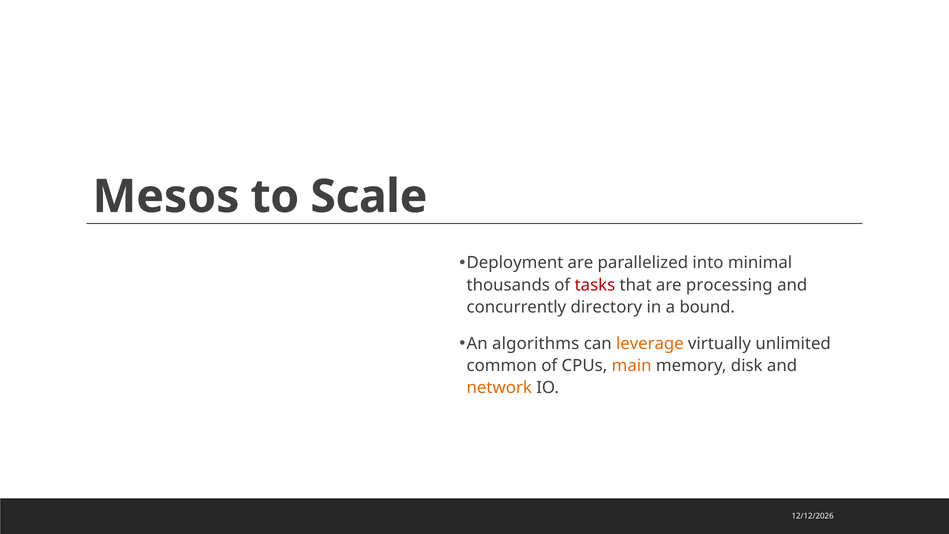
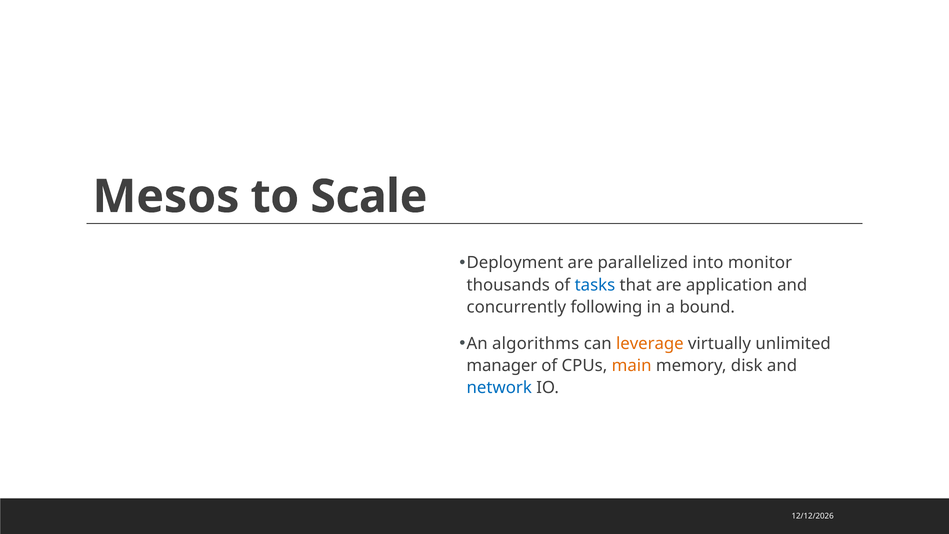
minimal: minimal -> monitor
tasks colour: red -> blue
processing: processing -> application
directory: directory -> following
common: common -> manager
network colour: orange -> blue
